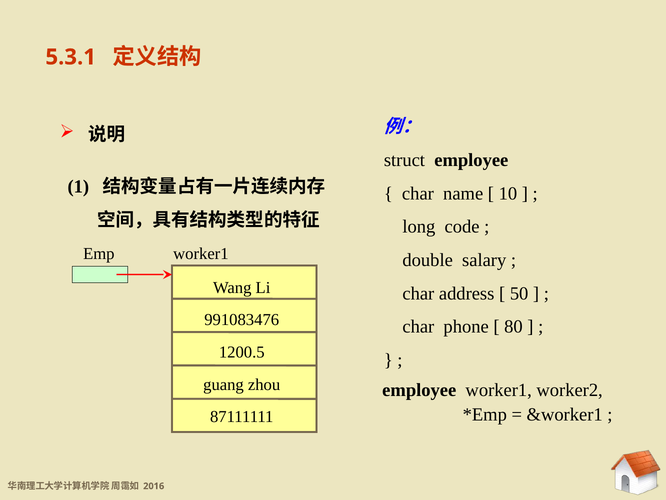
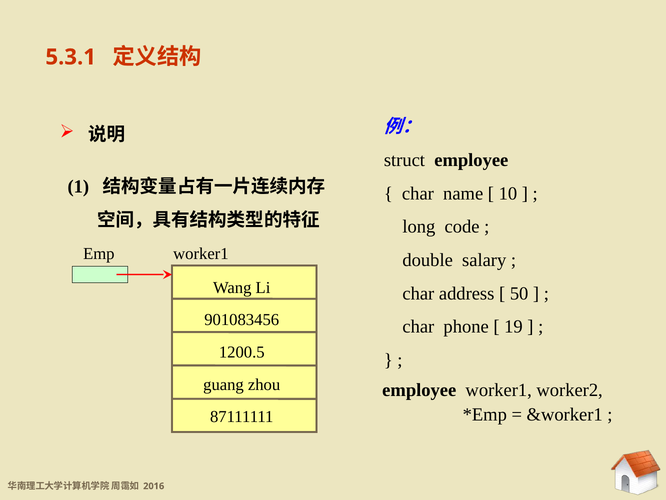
991083476: 991083476 -> 901083456
80: 80 -> 19
